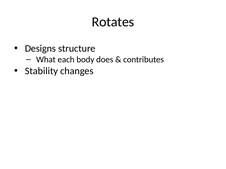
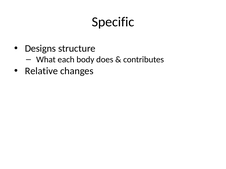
Rotates: Rotates -> Specific
Stability: Stability -> Relative
